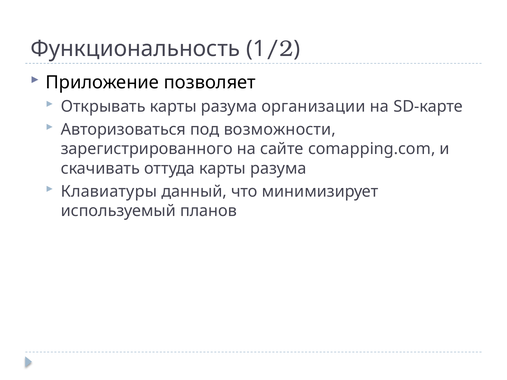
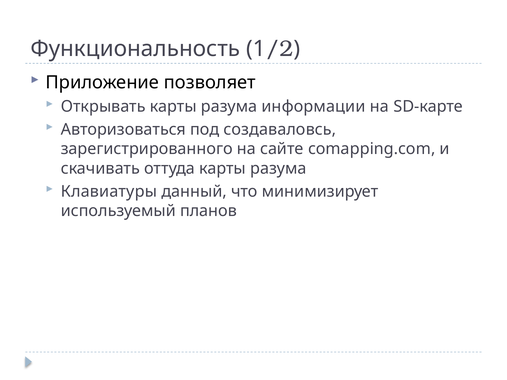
организации: организации -> информации
возможности: возможности -> создаваловсь
